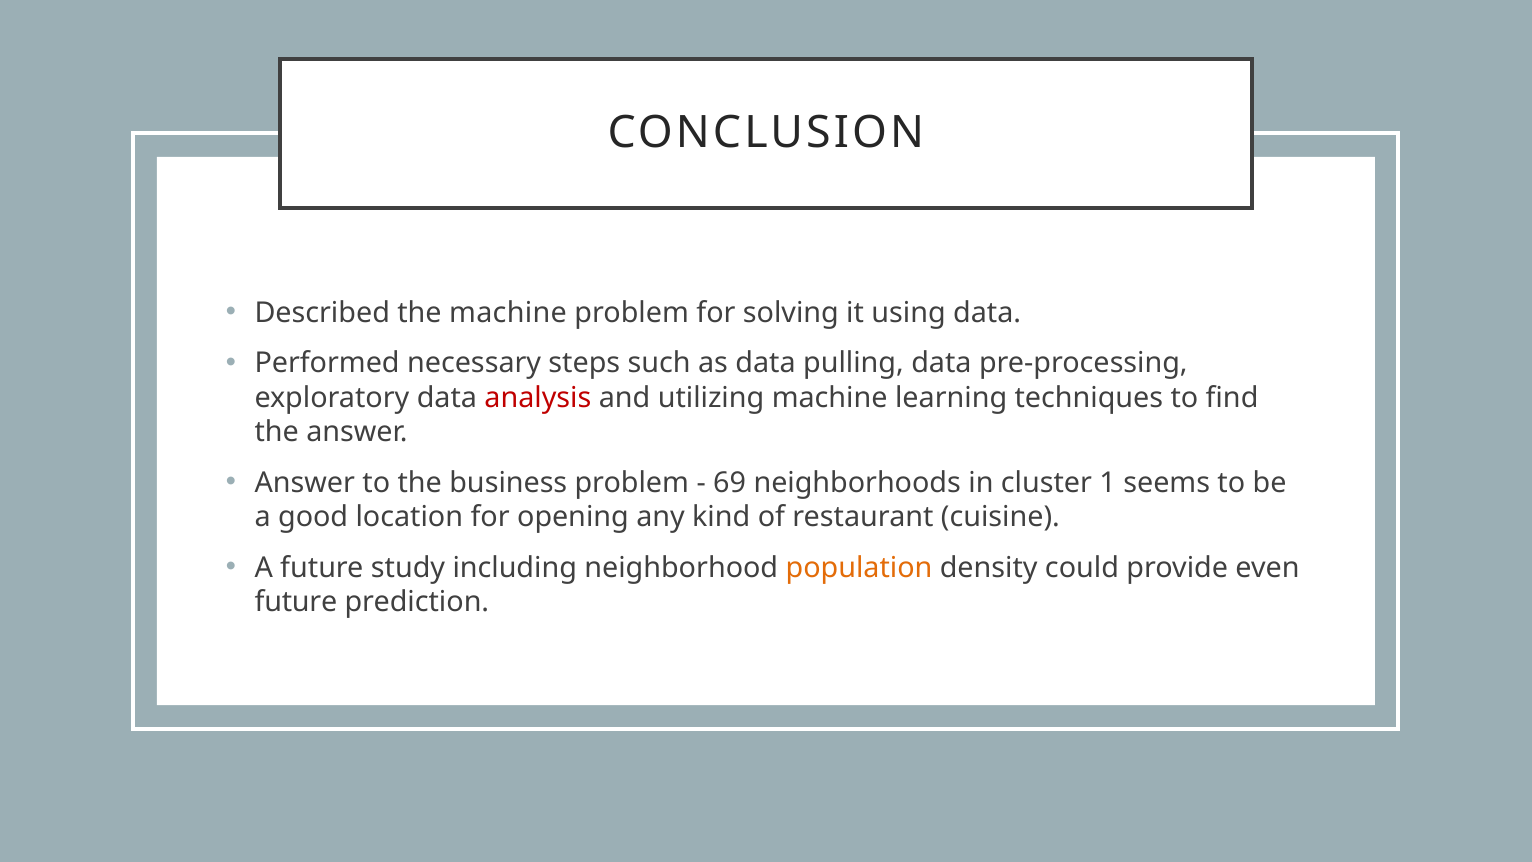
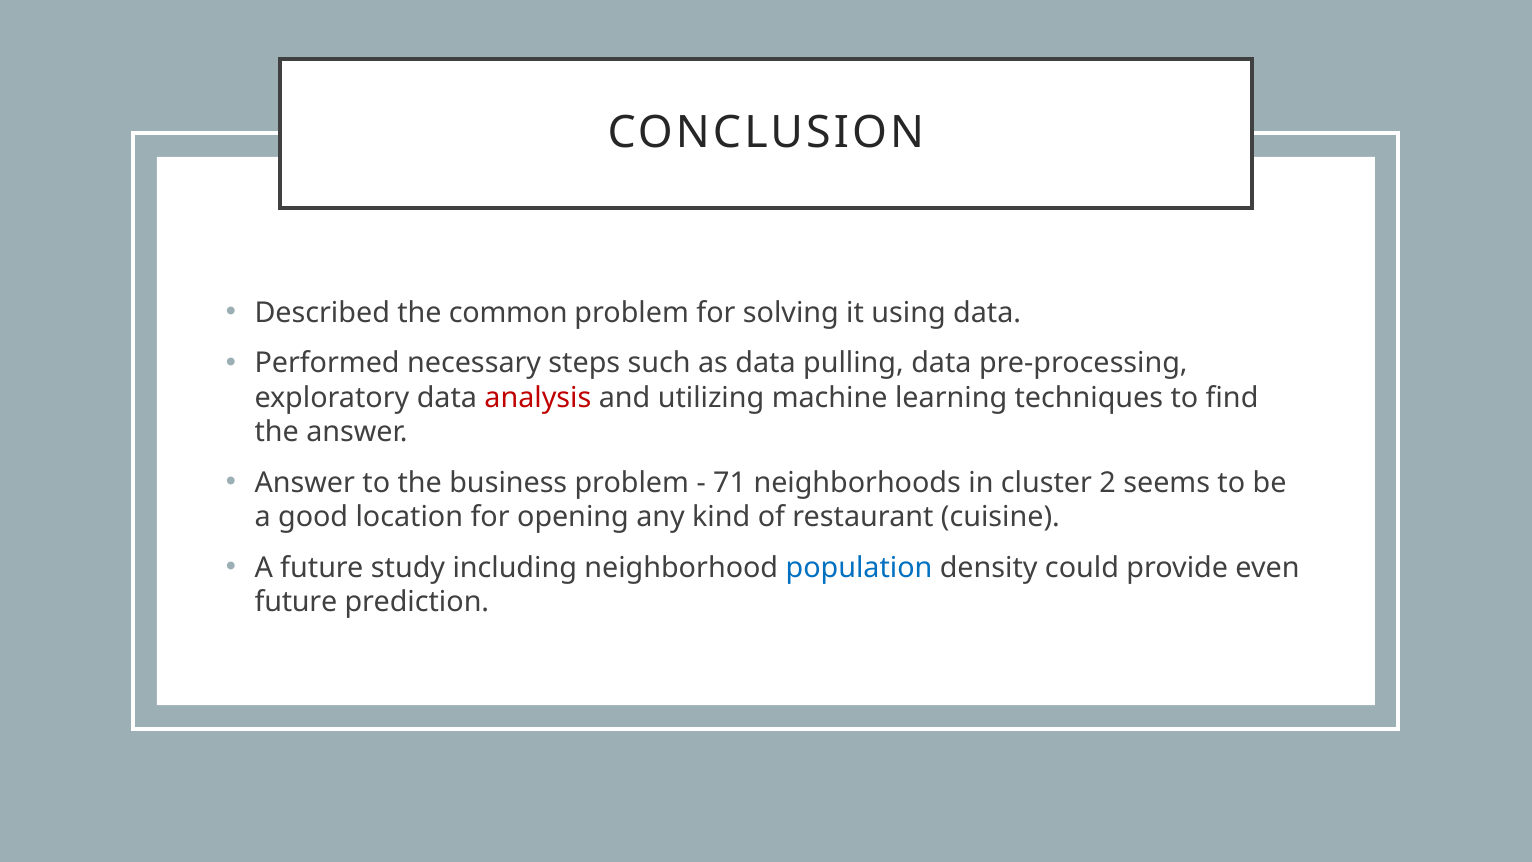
the machine: machine -> common
69: 69 -> 71
1: 1 -> 2
population colour: orange -> blue
